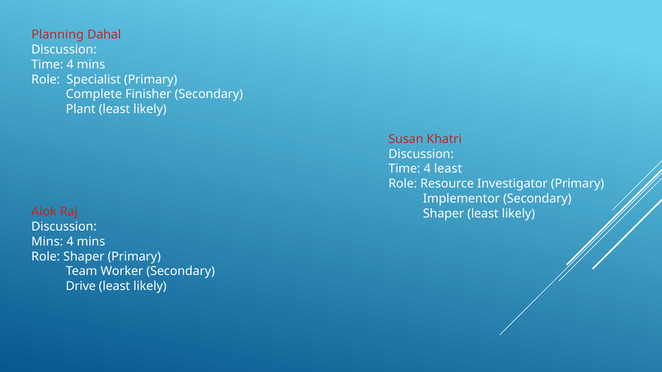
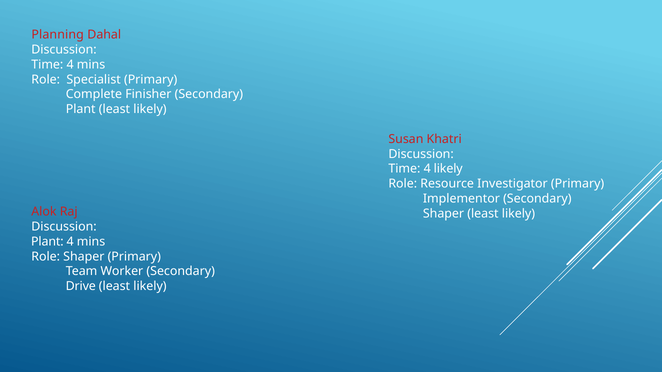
4 least: least -> likely
Mins at (47, 242): Mins -> Plant
